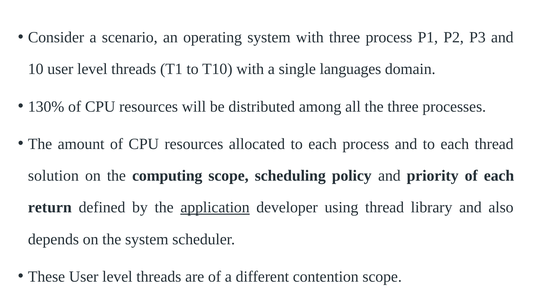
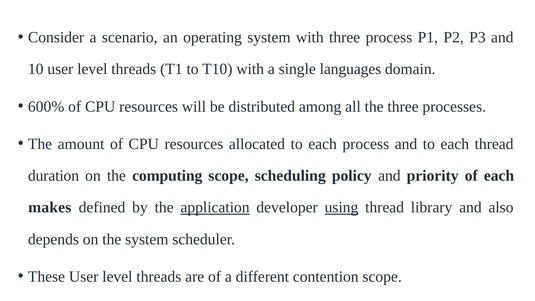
130%: 130% -> 600%
solution: solution -> duration
return: return -> makes
using underline: none -> present
